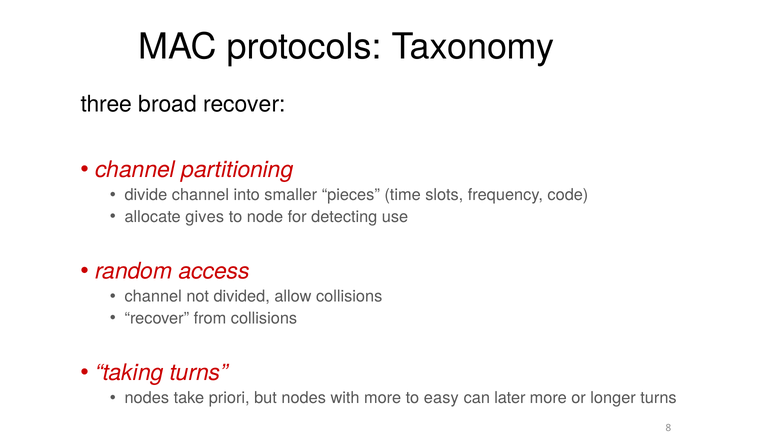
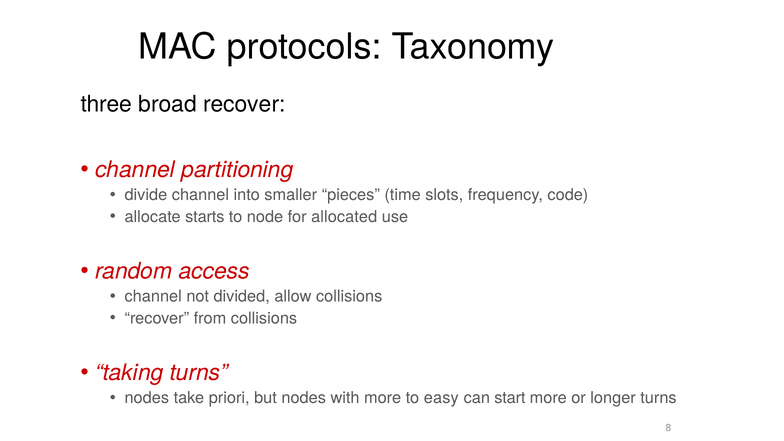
gives: gives -> starts
detecting: detecting -> allocated
later: later -> start
